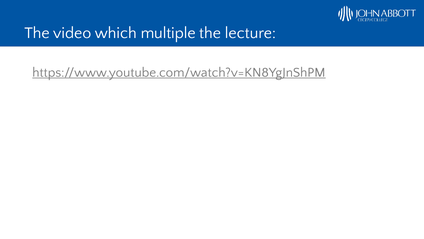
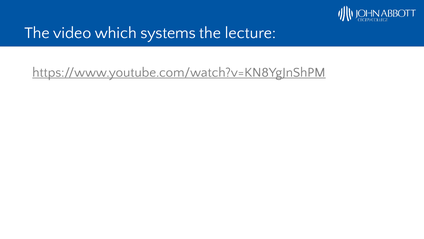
multiple: multiple -> systems
